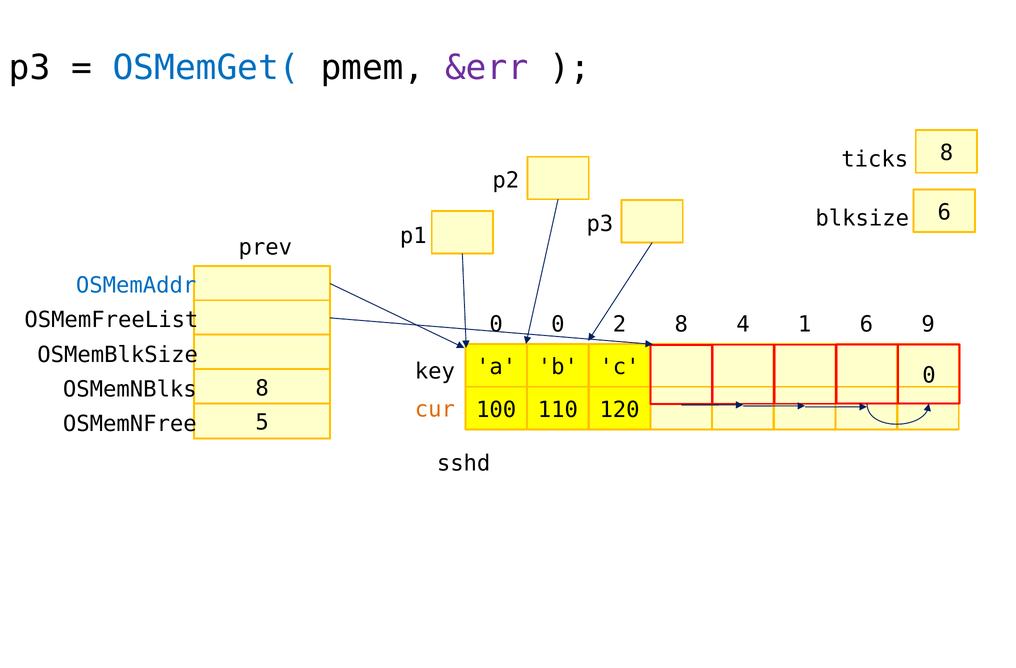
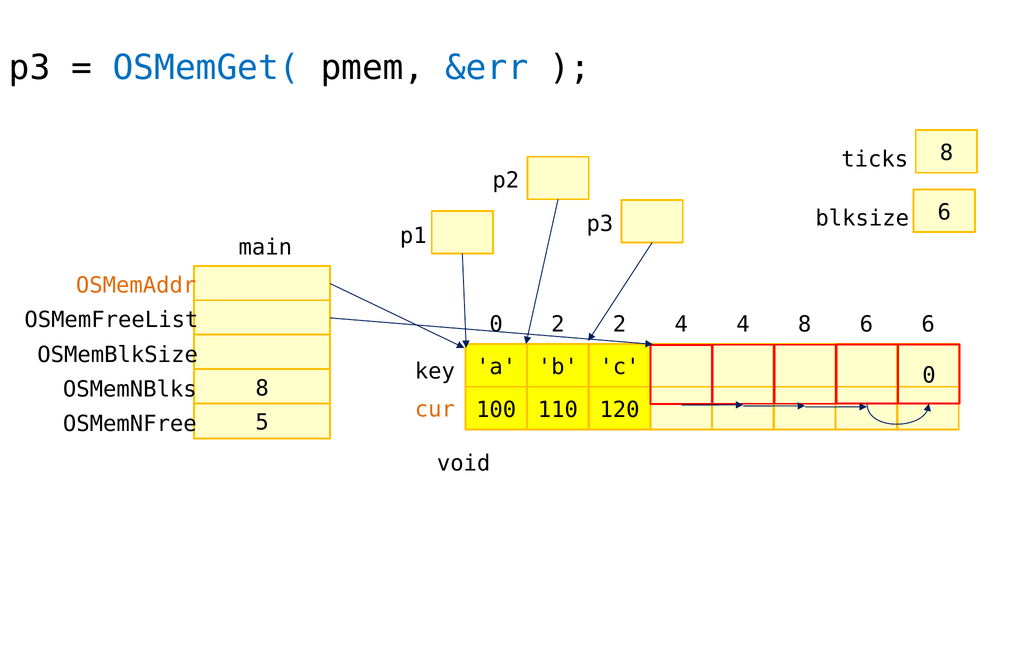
&err colour: purple -> blue
prev: prev -> main
OSMemAddr colour: blue -> orange
0 0: 0 -> 2
2 8: 8 -> 4
4 1: 1 -> 8
6 9: 9 -> 6
sshd: sshd -> void
